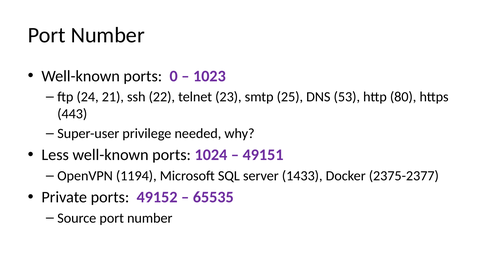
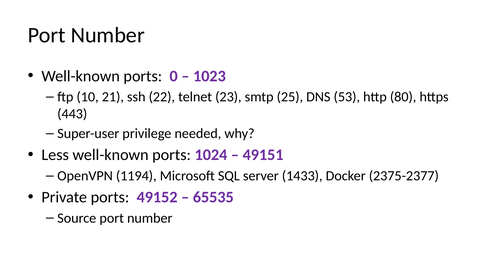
24: 24 -> 10
